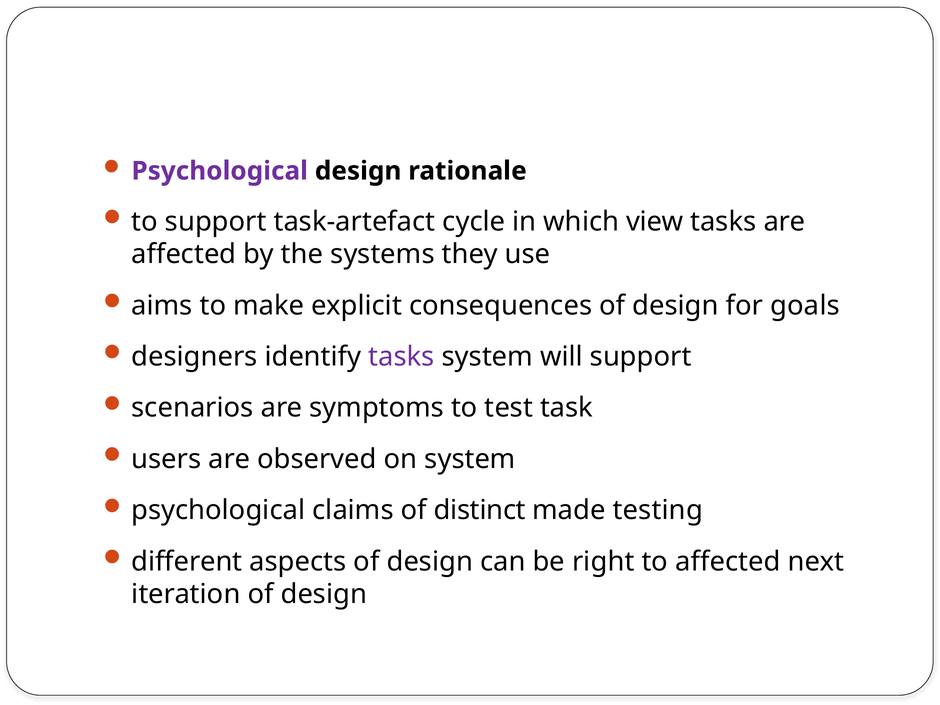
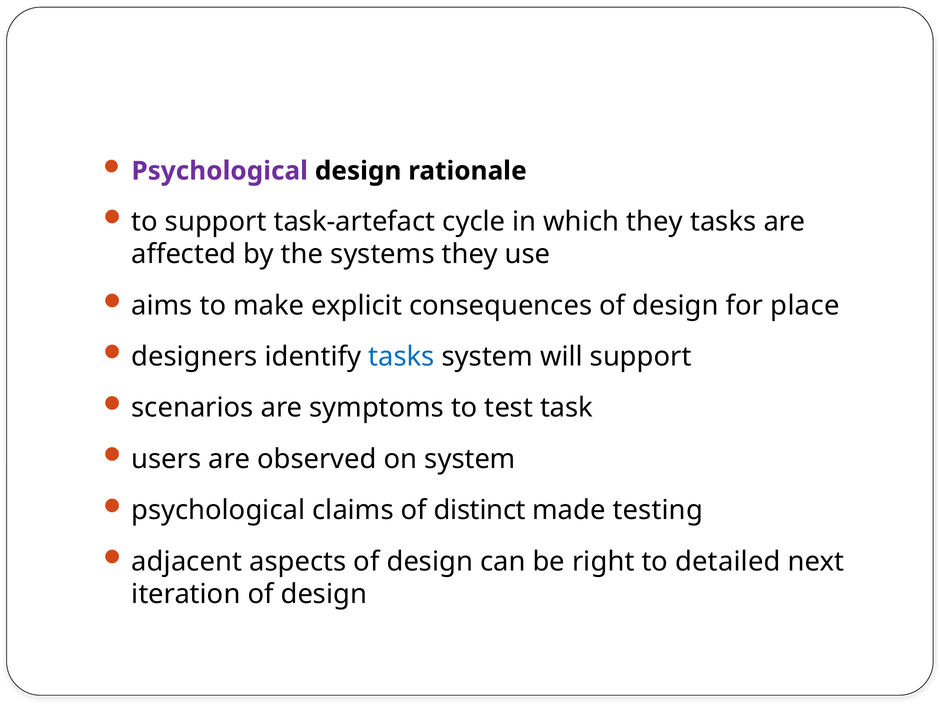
which view: view -> they
goals: goals -> place
tasks at (402, 357) colour: purple -> blue
different: different -> adjacent
to affected: affected -> detailed
